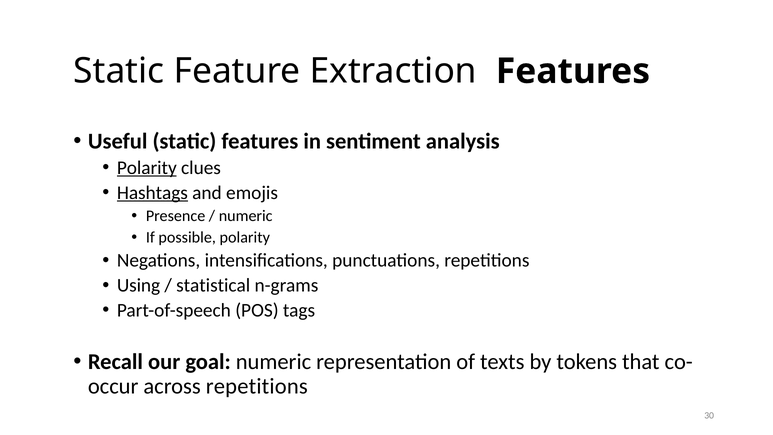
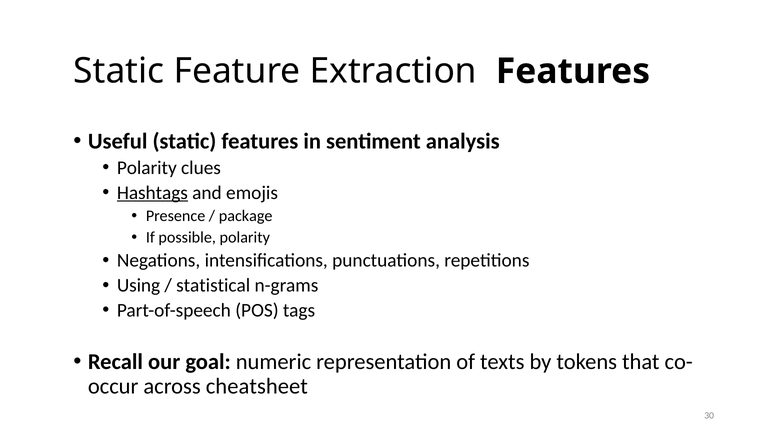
Polarity at (147, 168) underline: present -> none
numeric at (246, 216): numeric -> package
across repetitions: repetitions -> cheatsheet
